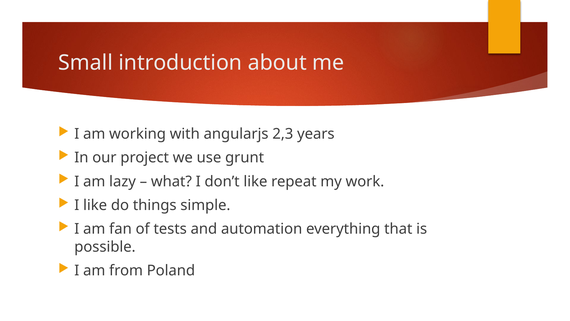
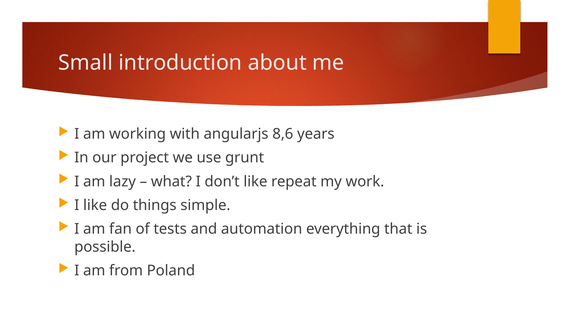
2,3: 2,3 -> 8,6
